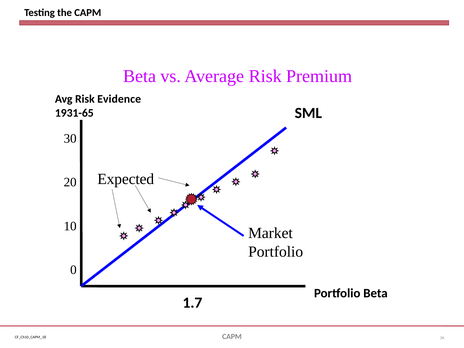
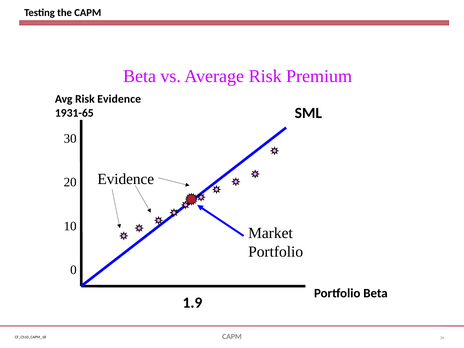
Expected at (126, 179): Expected -> Evidence
1.7: 1.7 -> 1.9
